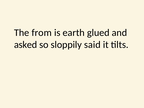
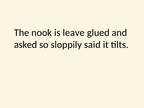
from: from -> nook
earth: earth -> leave
